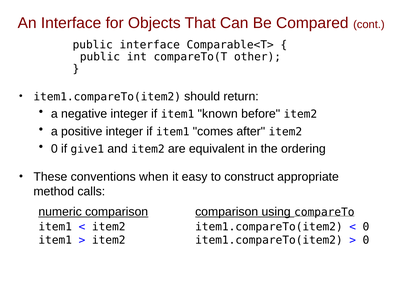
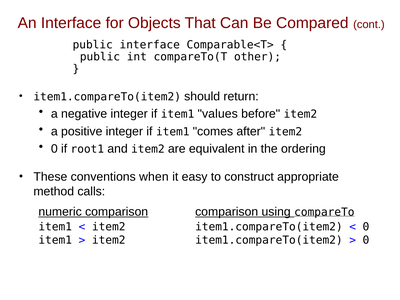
known: known -> values
give1: give1 -> root1
